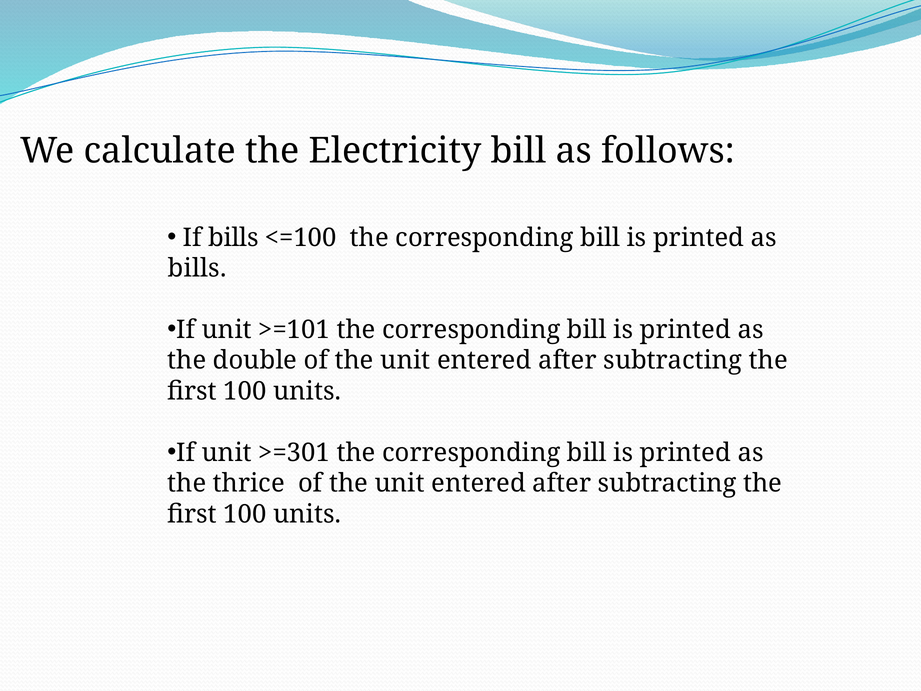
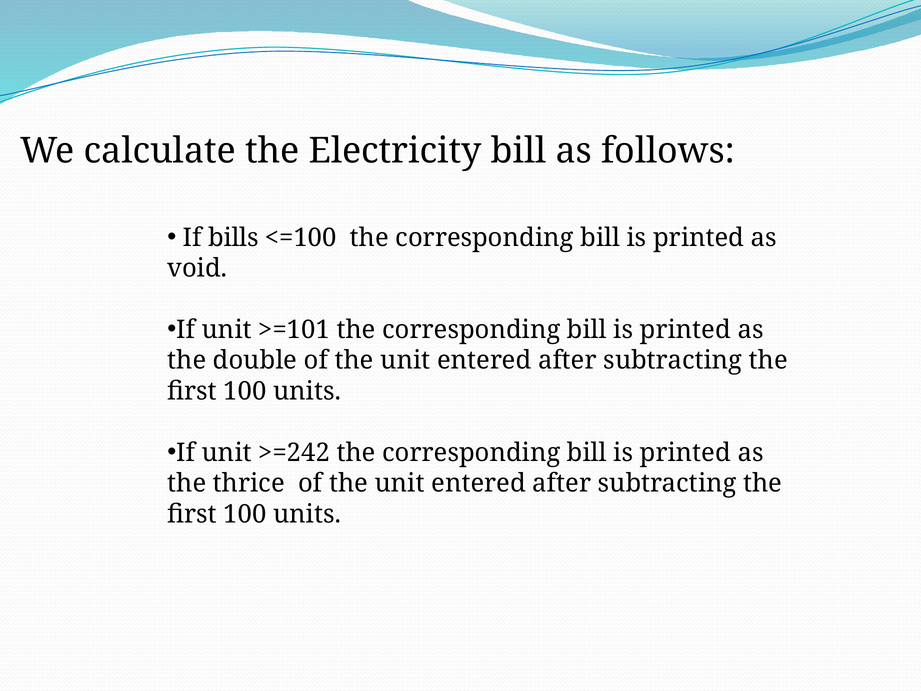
bills at (197, 268): bills -> void
>=301: >=301 -> >=242
